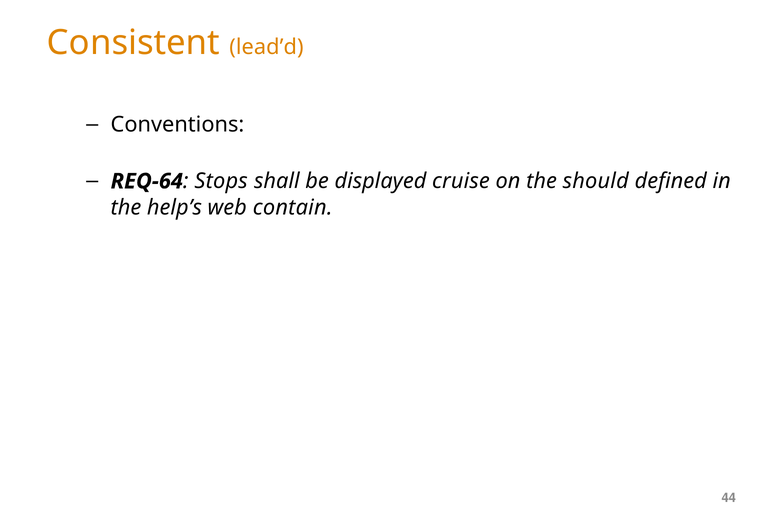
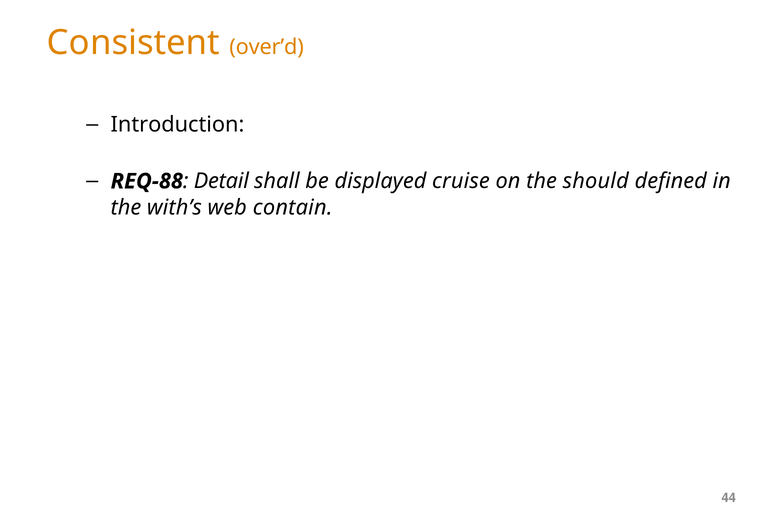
lead’d: lead’d -> over’d
Conventions: Conventions -> Introduction
REQ-64: REQ-64 -> REQ-88
Stops: Stops -> Detail
help’s: help’s -> with’s
